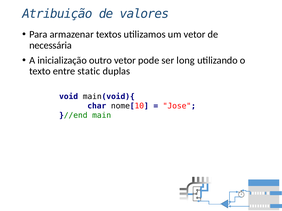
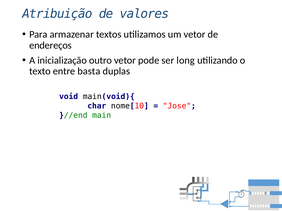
necessária: necessária -> endereços
static: static -> basta
